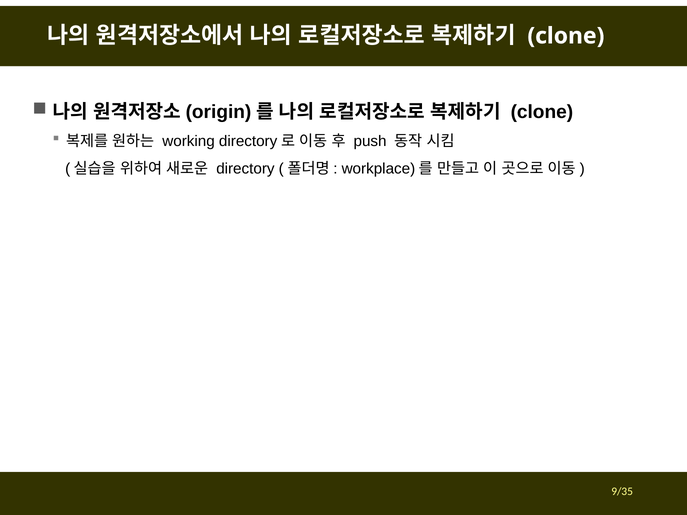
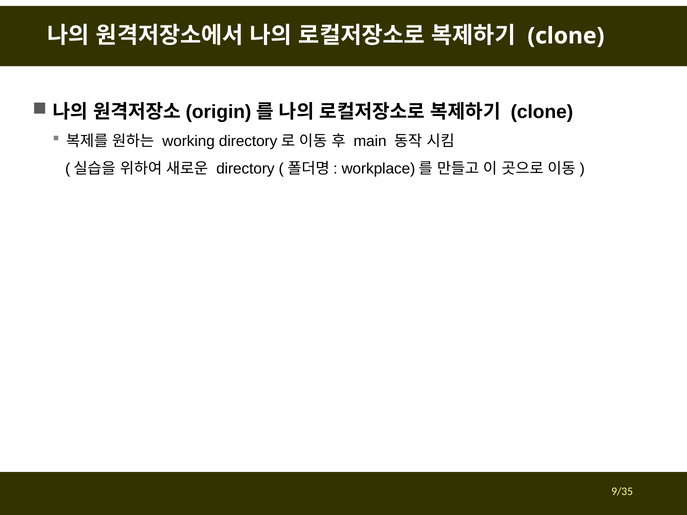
push: push -> main
